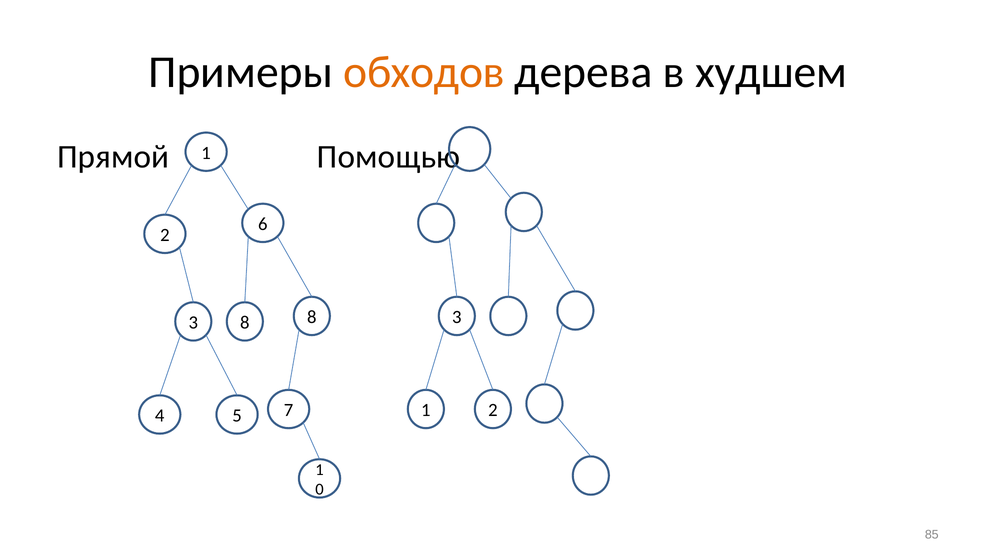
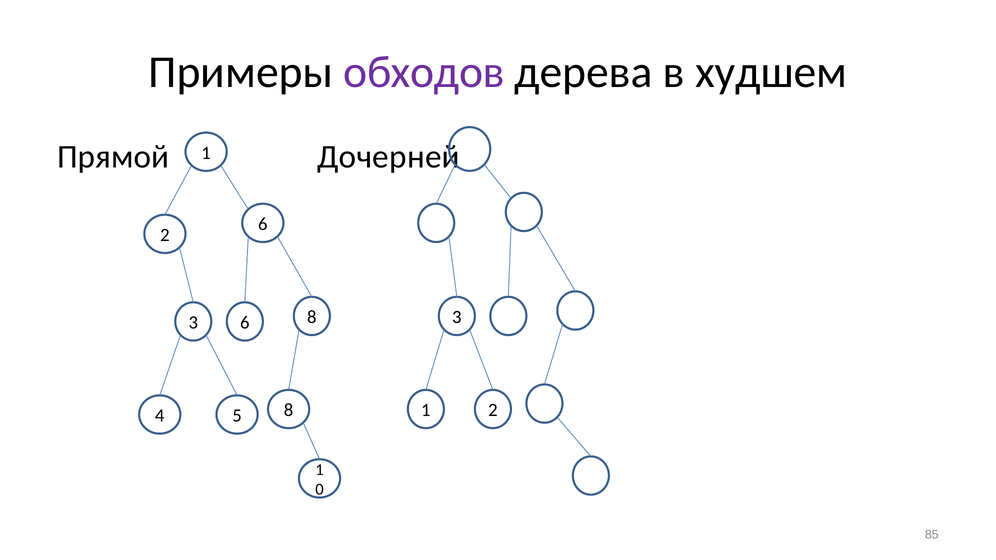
обходов colour: orange -> purple
Помощью: Помощью -> Дочерней
3 8: 8 -> 6
4 7: 7 -> 8
